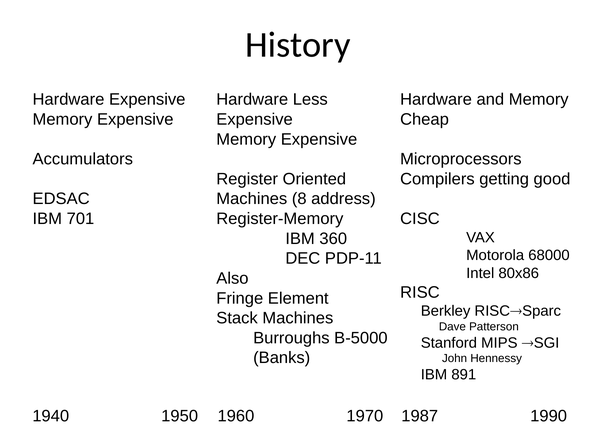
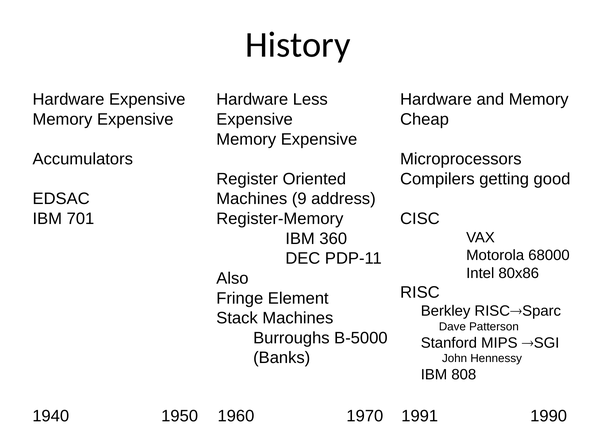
8: 8 -> 9
891: 891 -> 808
1987: 1987 -> 1991
